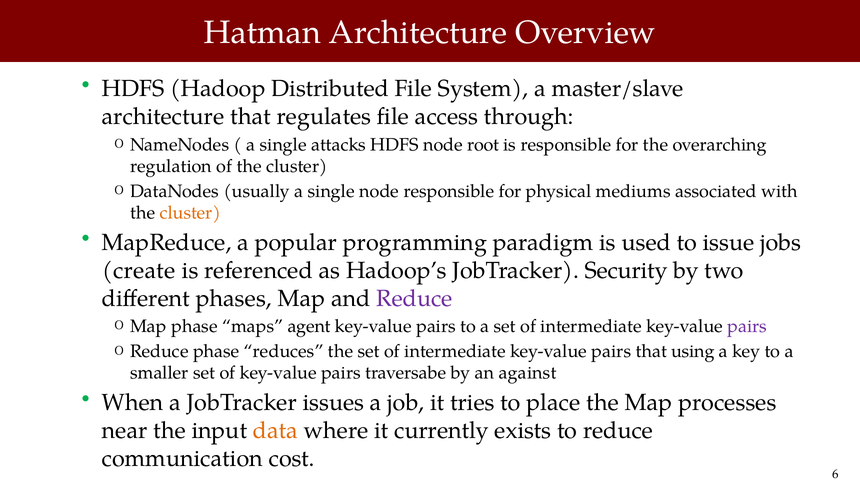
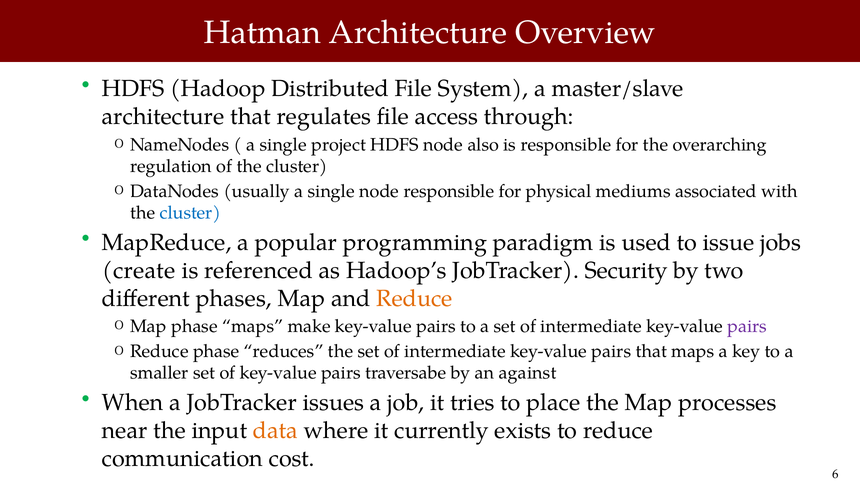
attacks: attacks -> project
root: root -> also
cluster at (190, 213) colour: orange -> blue
Reduce at (414, 298) colour: purple -> orange
agent: agent -> make
that using: using -> maps
